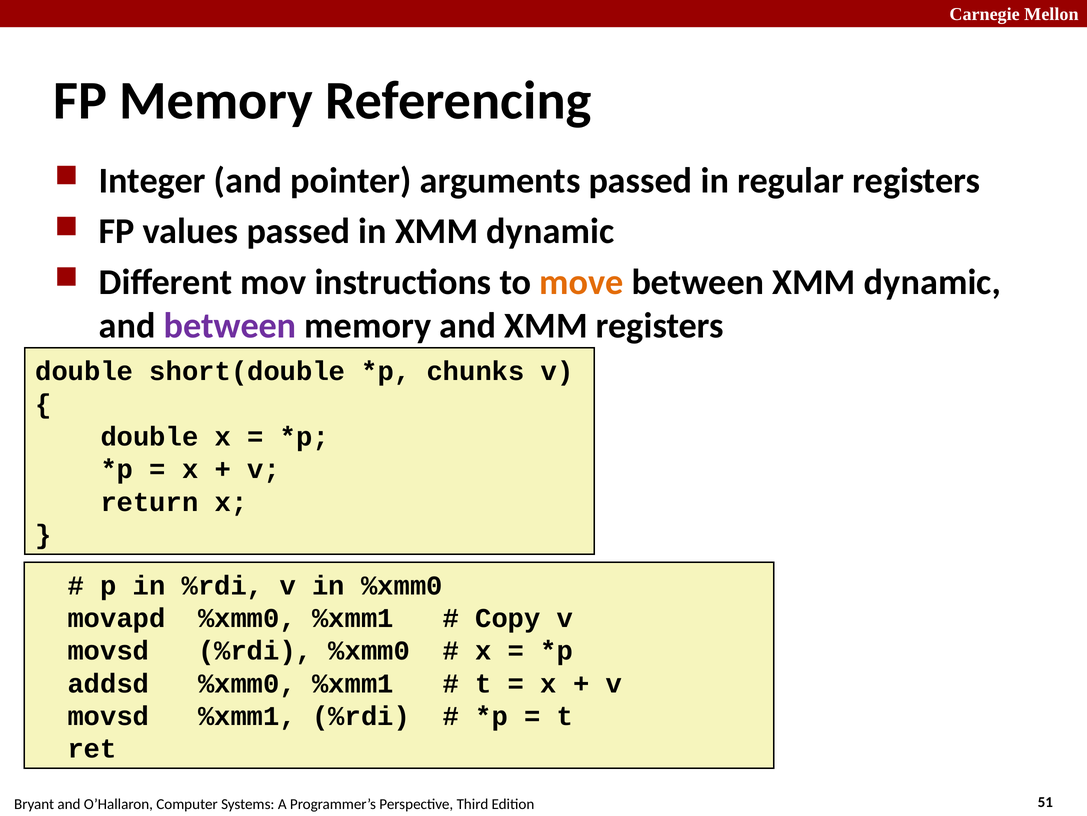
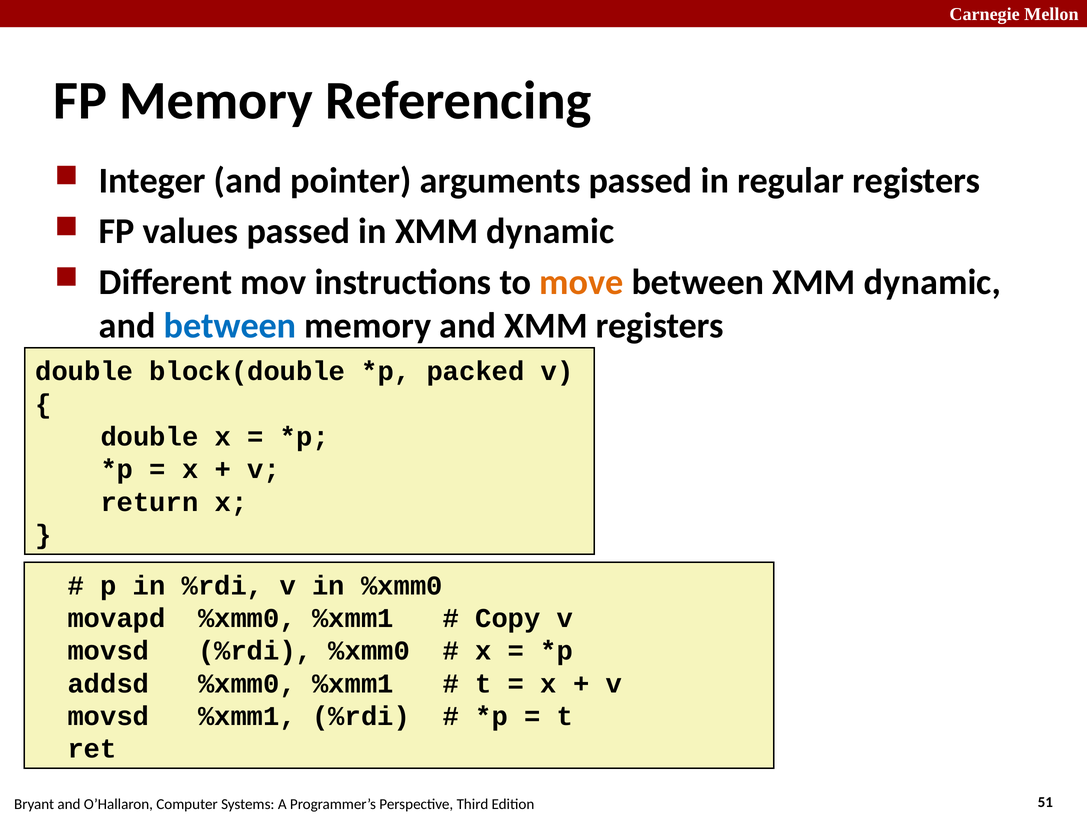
between at (230, 325) colour: purple -> blue
short(double: short(double -> block(double
chunks: chunks -> packed
